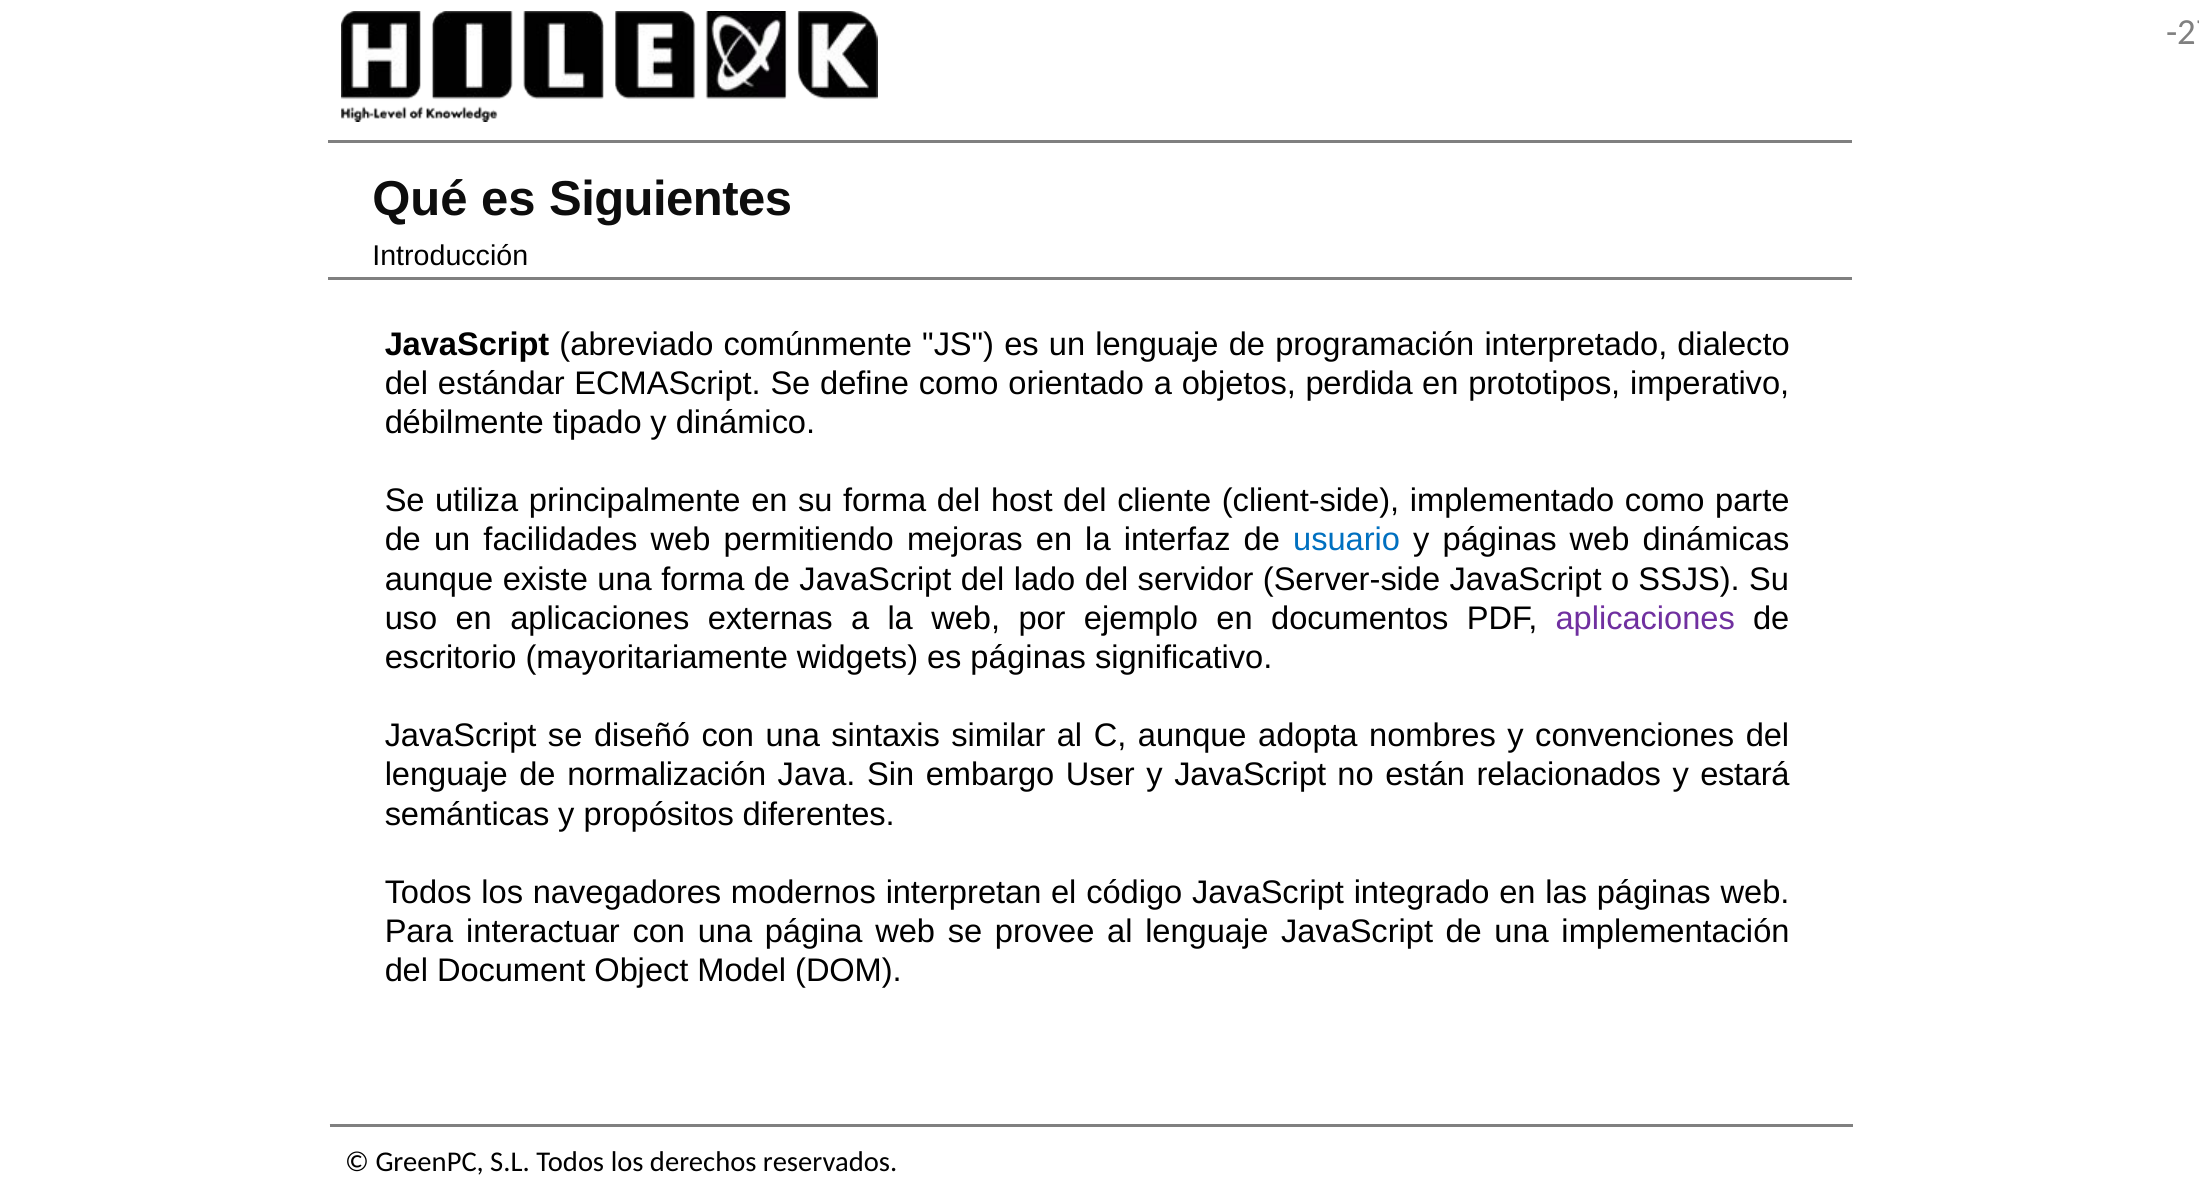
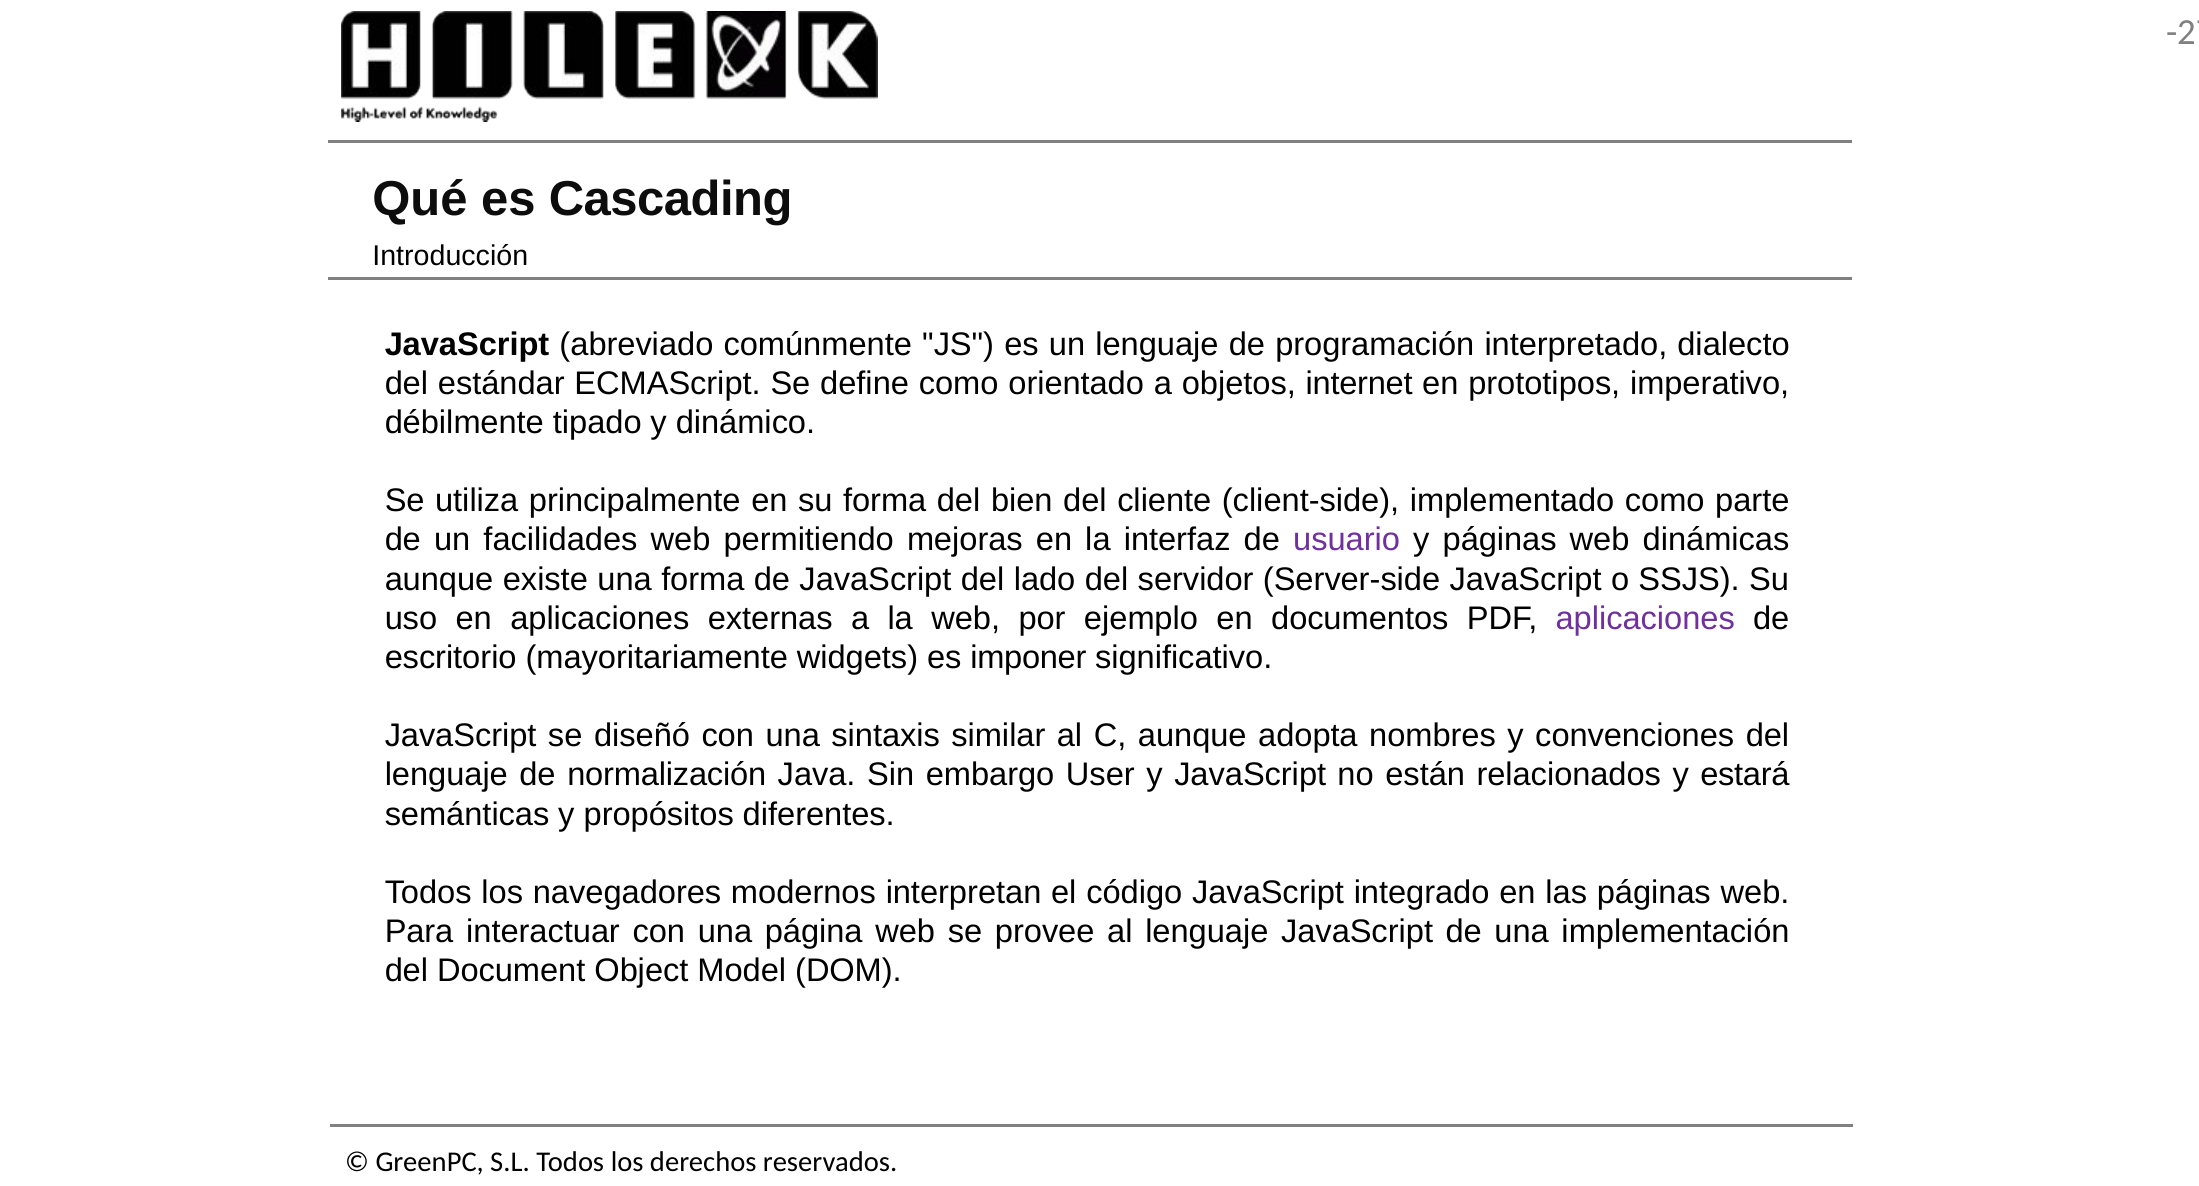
Siguientes: Siguientes -> Cascading
perdida: perdida -> internet
host: host -> bien
usuario colour: blue -> purple
es páginas: páginas -> imponer
